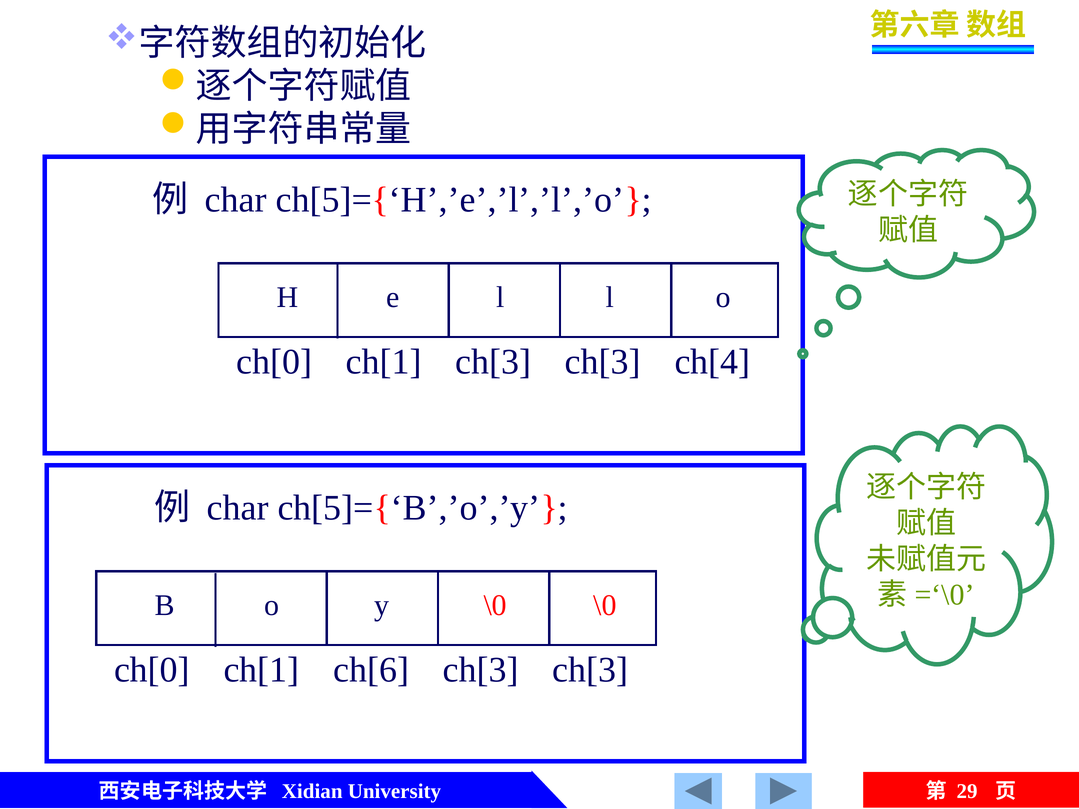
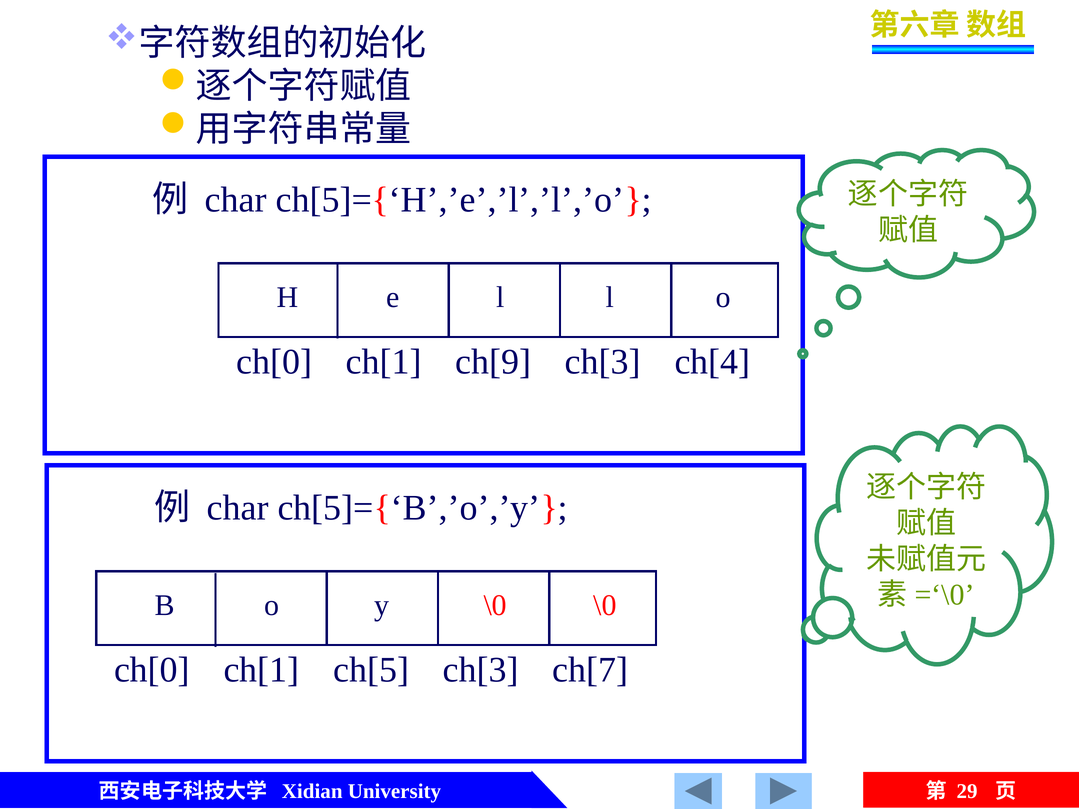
ch[1 ch[3: ch[3 -> ch[9
ch[6: ch[6 -> ch[5
ch[3 at (590, 670): ch[3 -> ch[7
